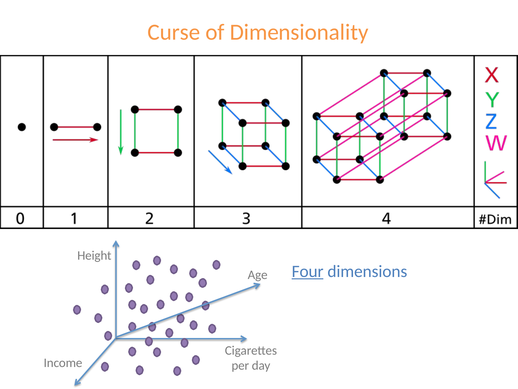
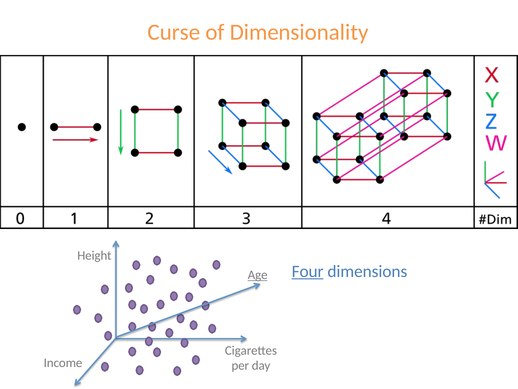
Age underline: none -> present
